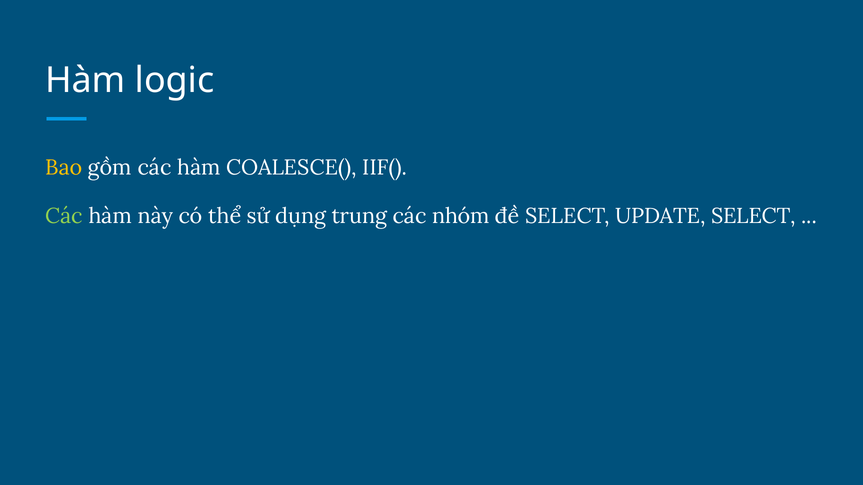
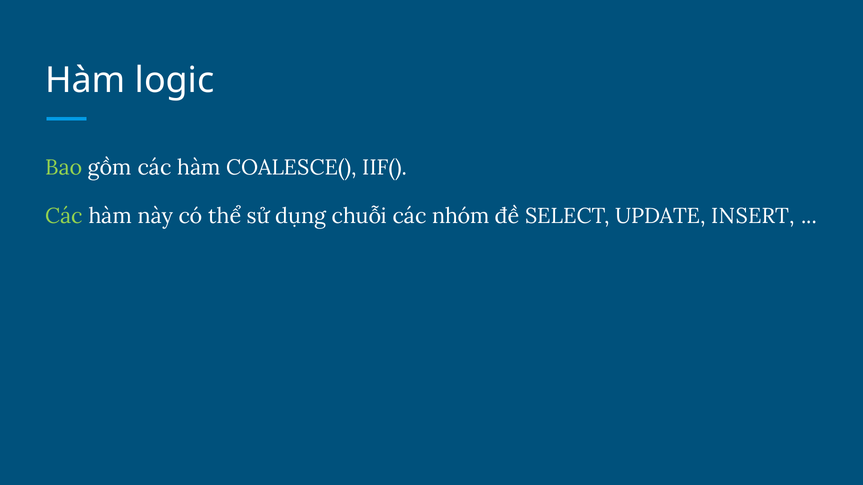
Bao colour: yellow -> light green
trung: trung -> chuỗi
UPDATE SELECT: SELECT -> INSERT
